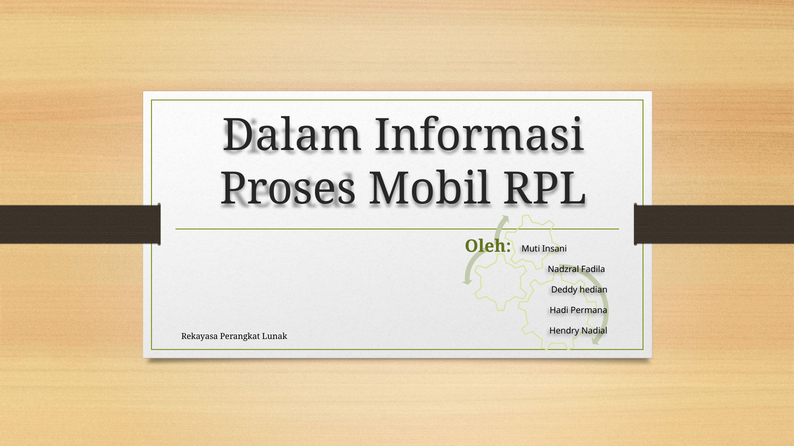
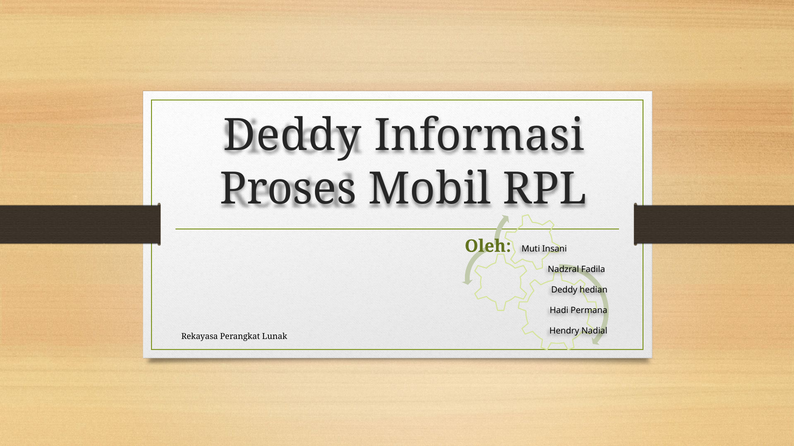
Dalam at (292, 135): Dalam -> Deddy
